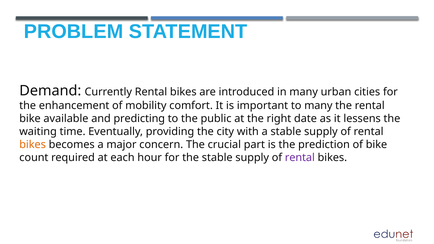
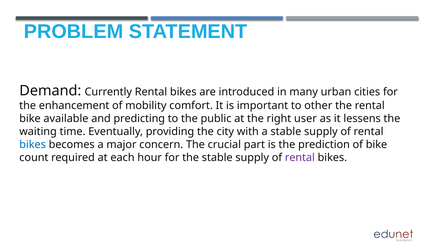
to many: many -> other
date: date -> user
bikes at (33, 145) colour: orange -> blue
